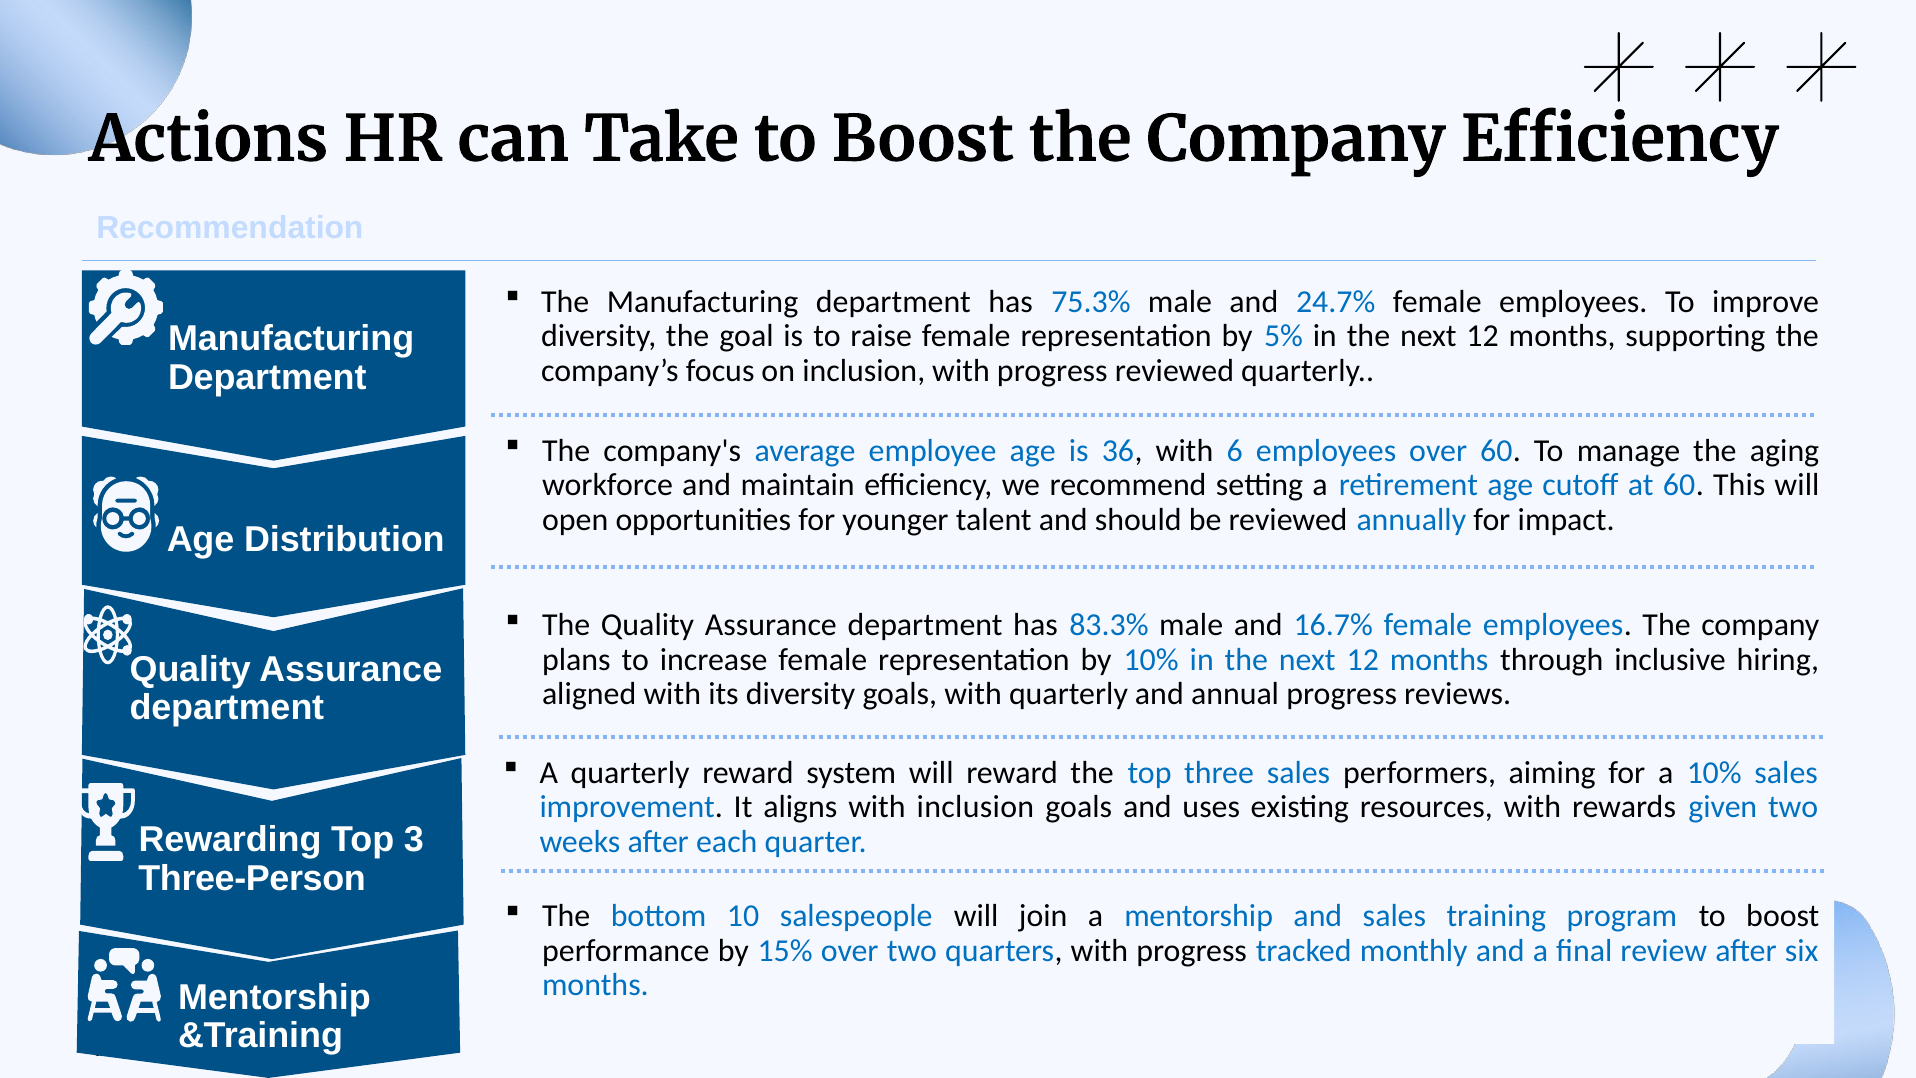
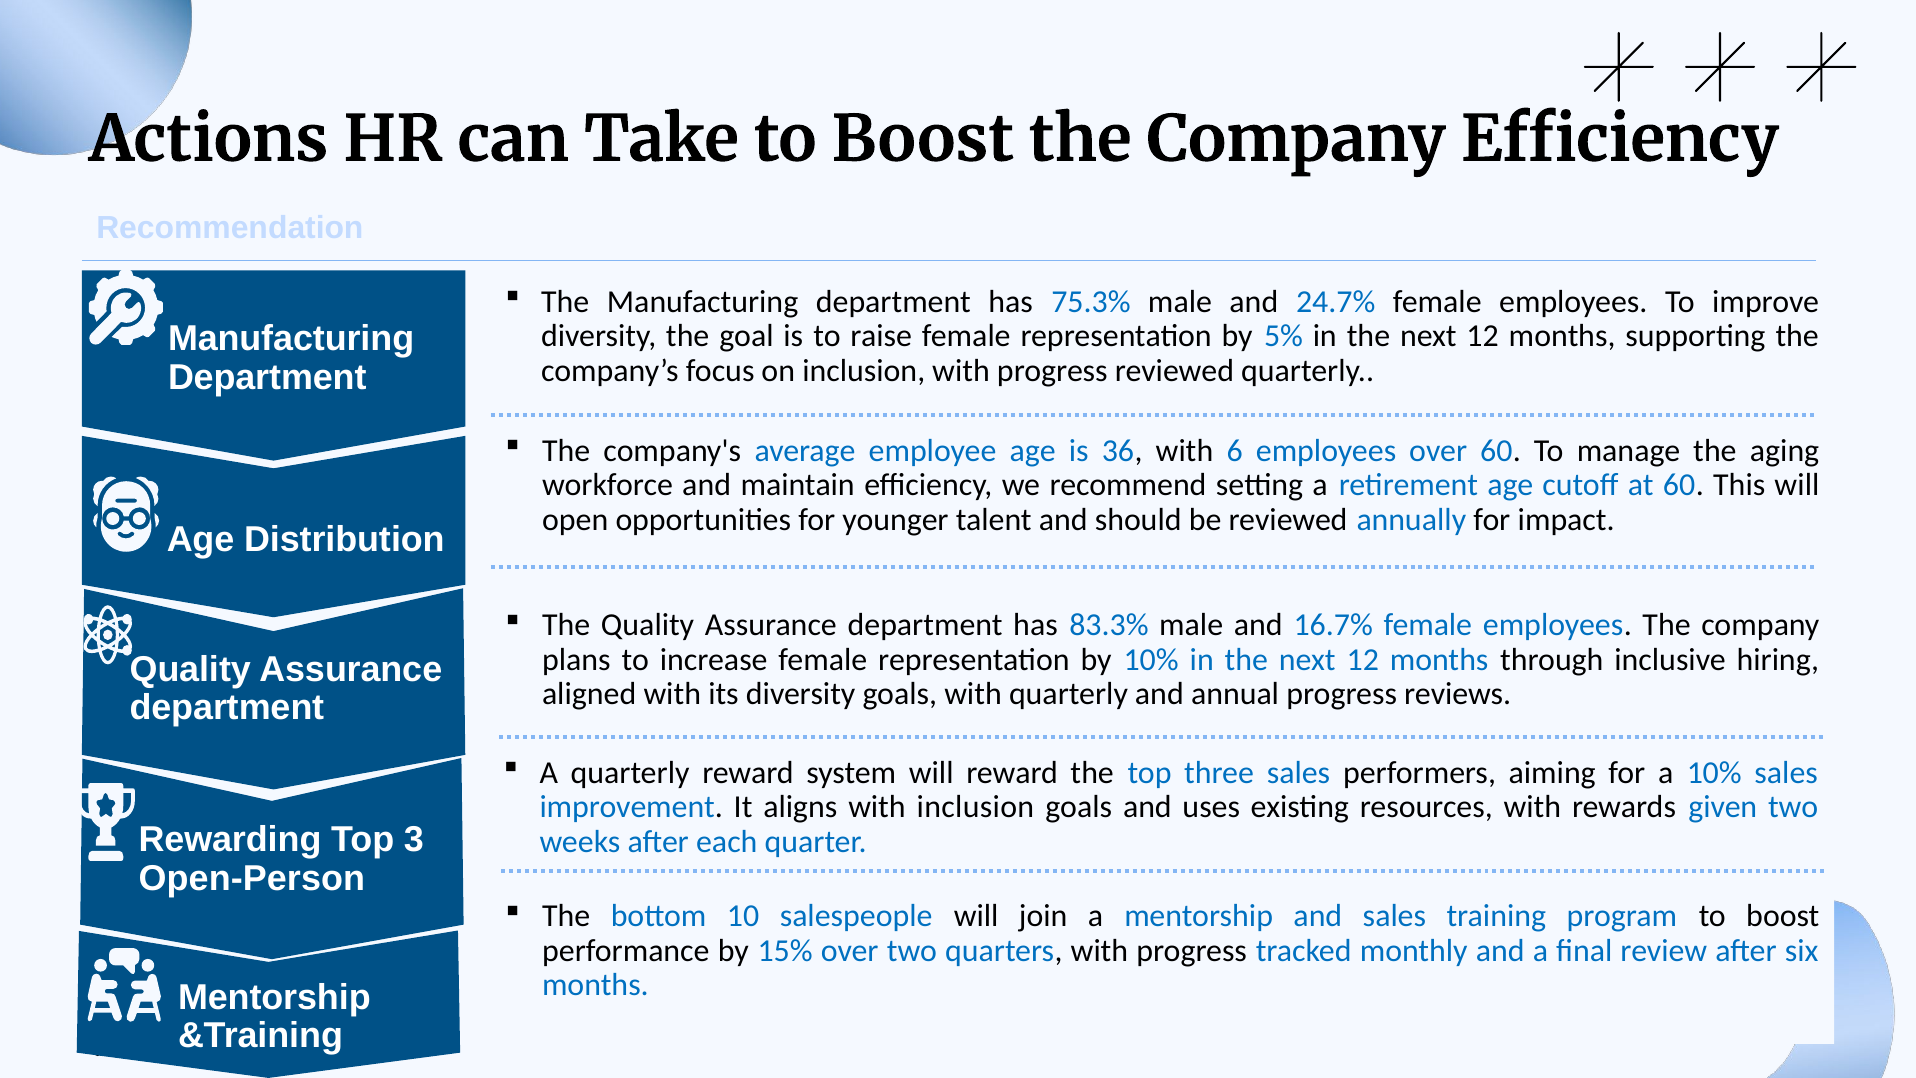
Three-Person: Three-Person -> Open-Person
